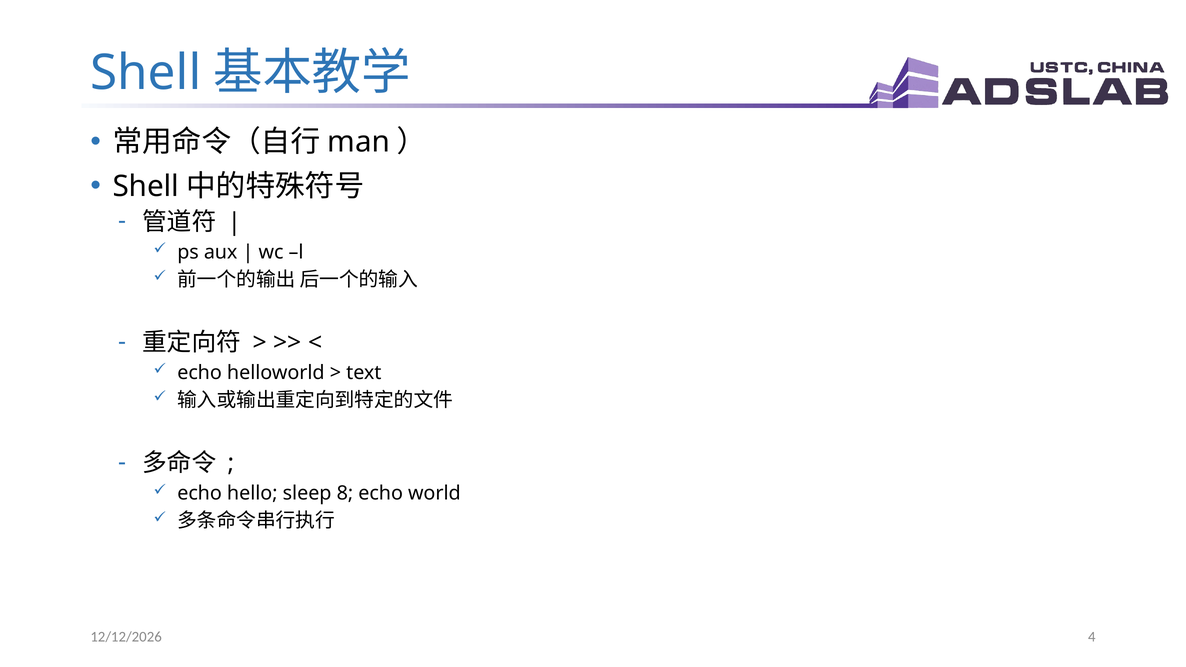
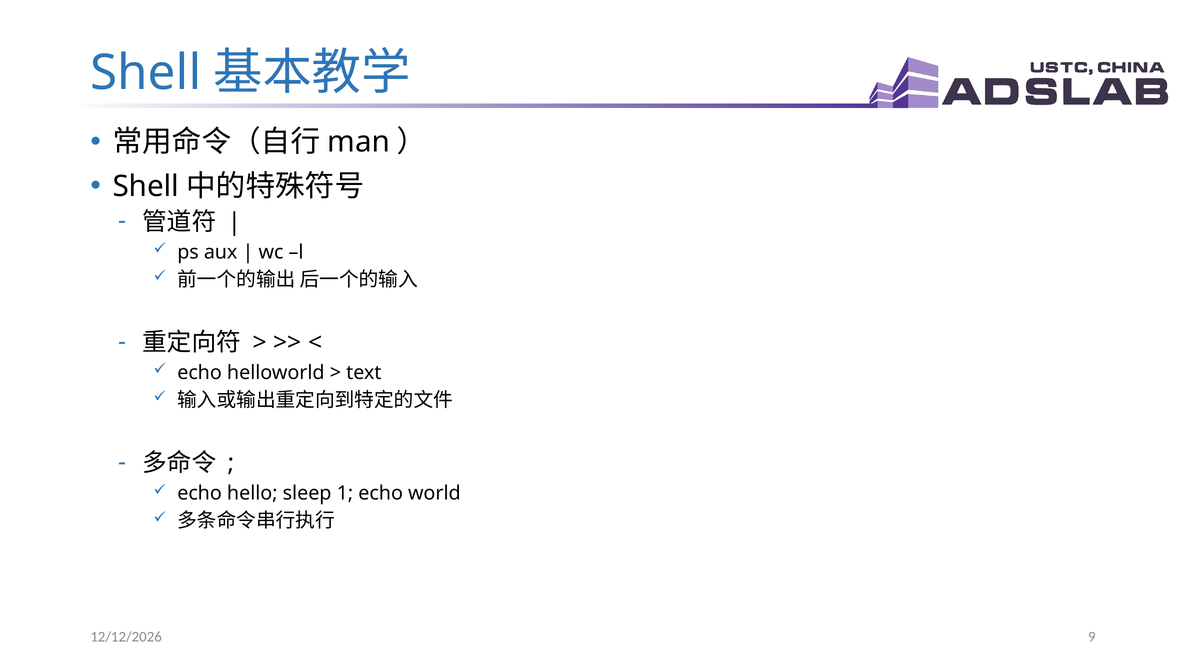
8: 8 -> 1
4: 4 -> 9
